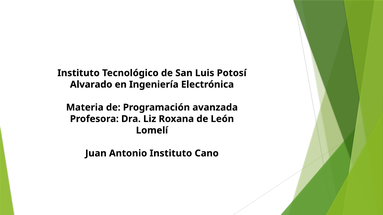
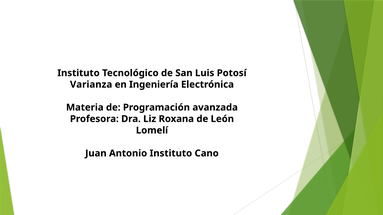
Alvarado: Alvarado -> Varianza
